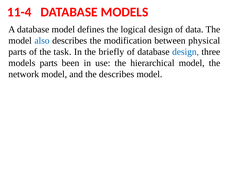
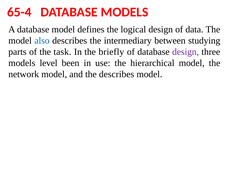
11-4: 11-4 -> 65-4
modification: modification -> intermediary
physical: physical -> studying
design at (186, 52) colour: blue -> purple
models parts: parts -> level
